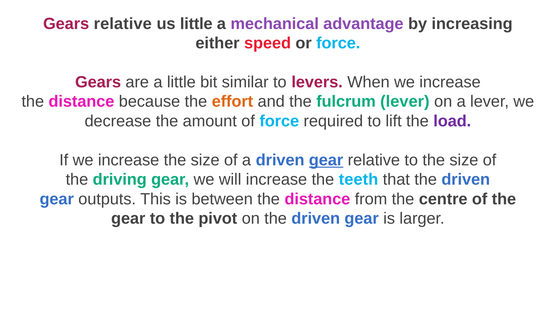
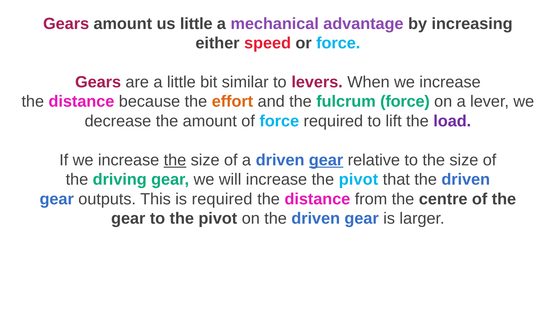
Gears relative: relative -> amount
fulcrum lever: lever -> force
the at (175, 160) underline: none -> present
increase the teeth: teeth -> pivot
is between: between -> required
